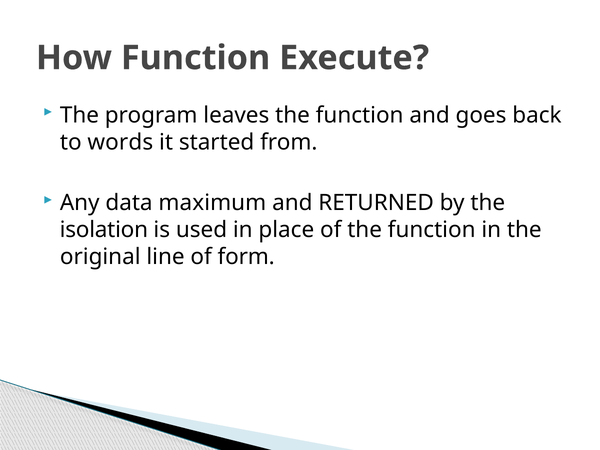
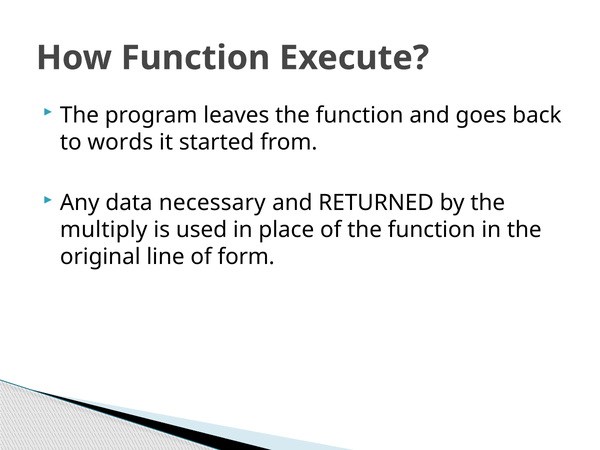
maximum: maximum -> necessary
isolation: isolation -> multiply
